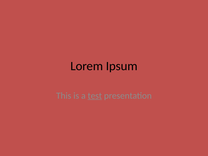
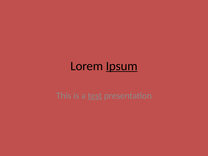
Ipsum underline: none -> present
